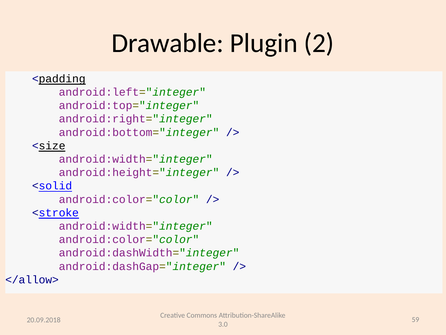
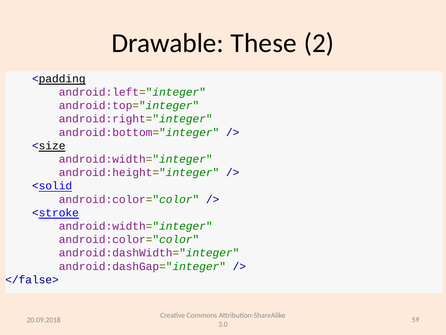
Plugin: Plugin -> These
</allow>: </allow> -> </false>
